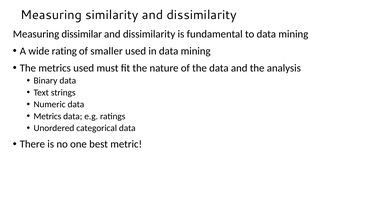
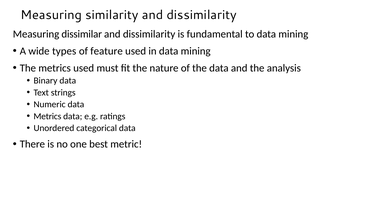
rating: rating -> types
smaller: smaller -> feature
